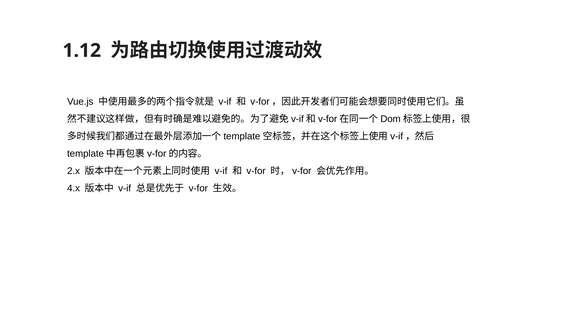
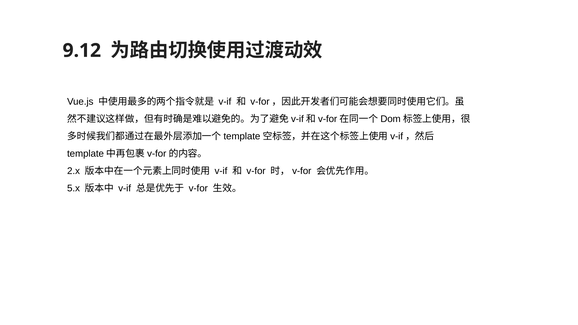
1.12: 1.12 -> 9.12
4.x: 4.x -> 5.x
